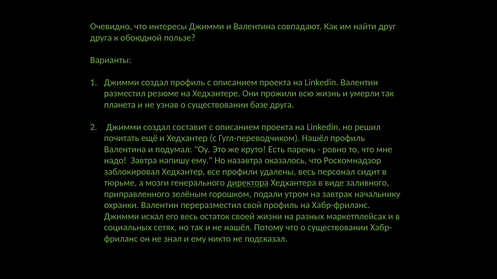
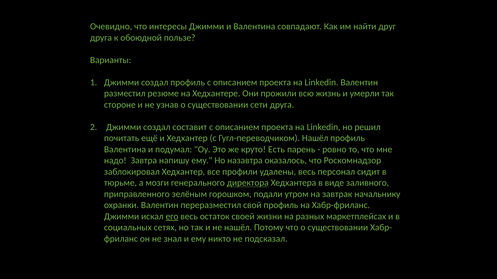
планета: планета -> стороне
базе: базе -> сети
его underline: none -> present
